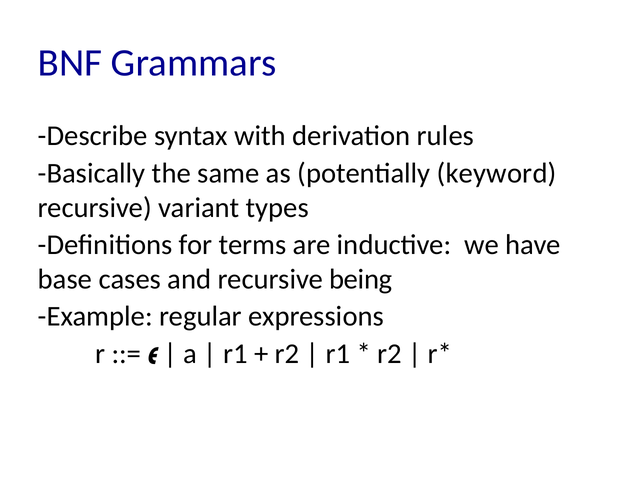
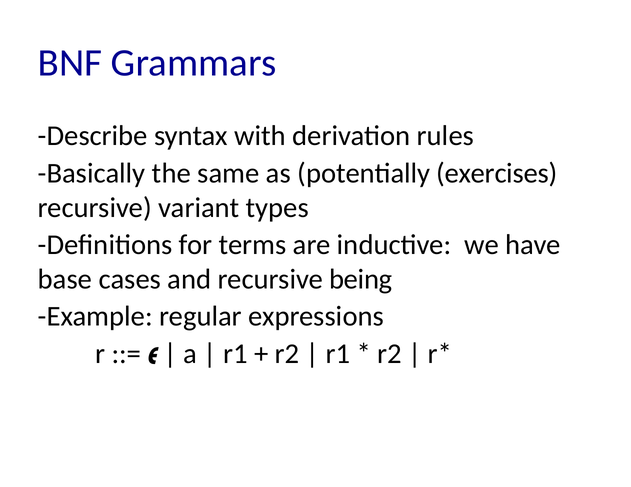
keyword: keyword -> exercises
